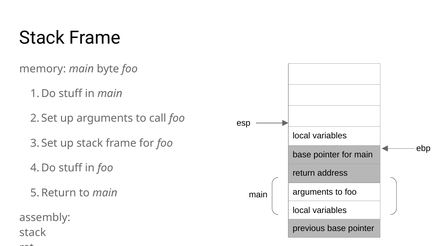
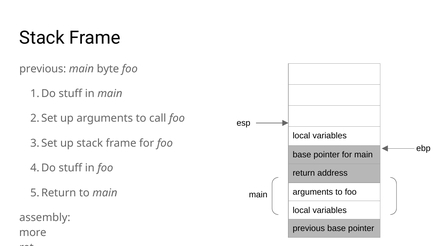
memory at (43, 69): memory -> previous
stack at (33, 233): stack -> more
